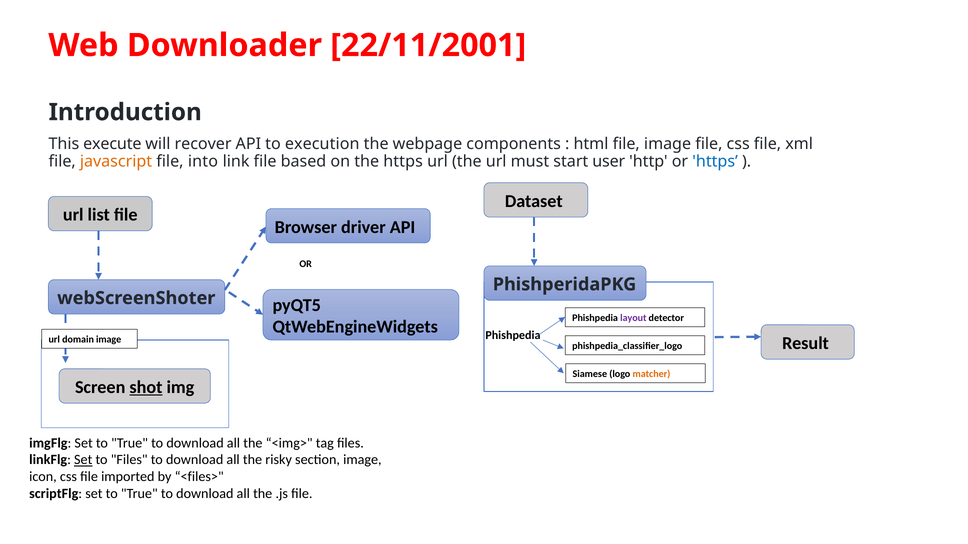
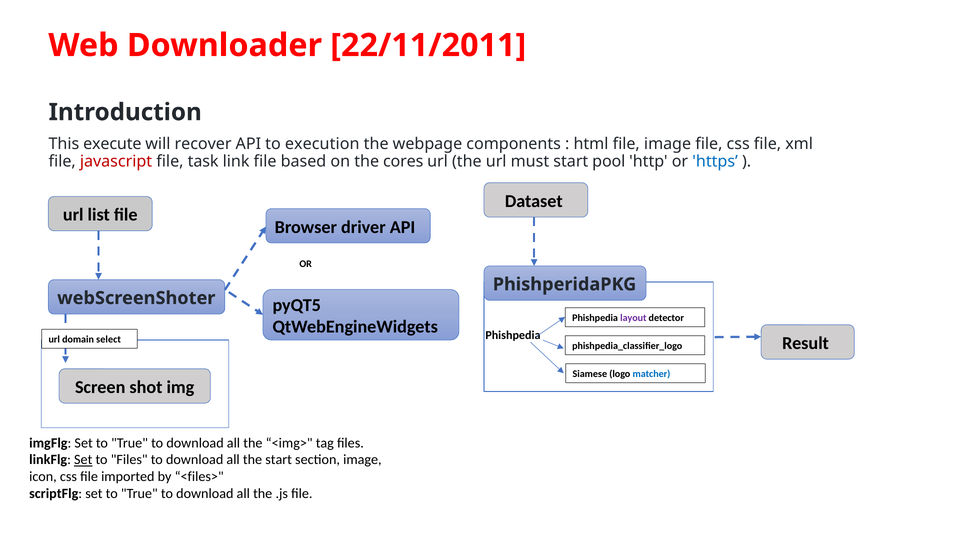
22/11/2001: 22/11/2001 -> 22/11/2011
javascript colour: orange -> red
into: into -> task
the https: https -> cores
user: user -> pool
domain image: image -> select
matcher colour: orange -> blue
shot underline: present -> none
the risky: risky -> start
